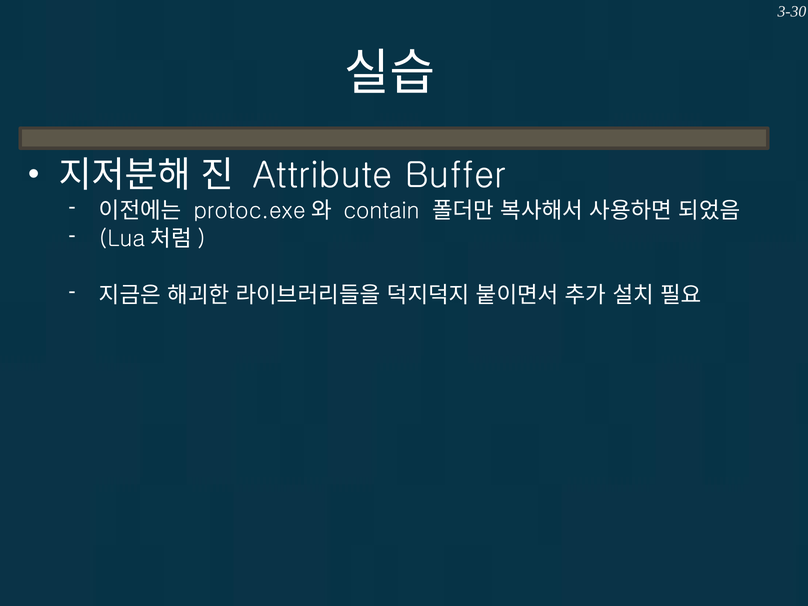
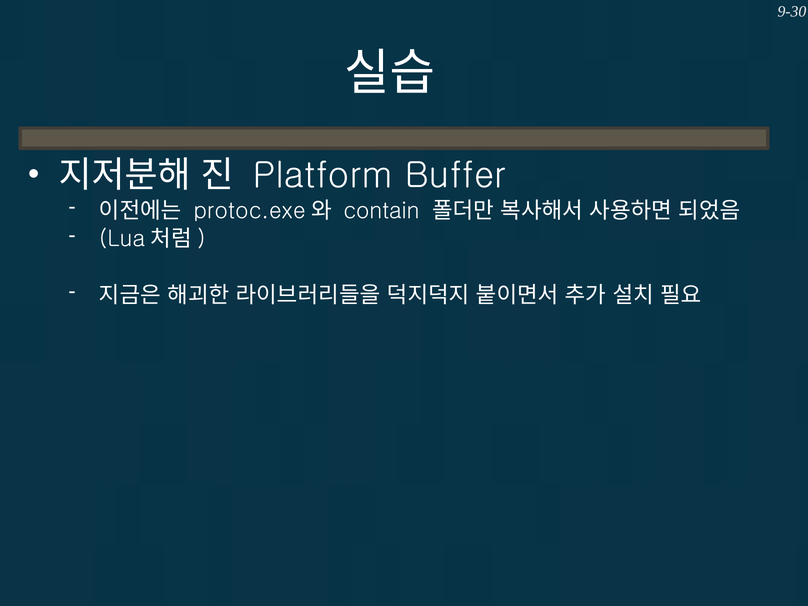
3-30: 3-30 -> 9-30
Attribute: Attribute -> Platform
